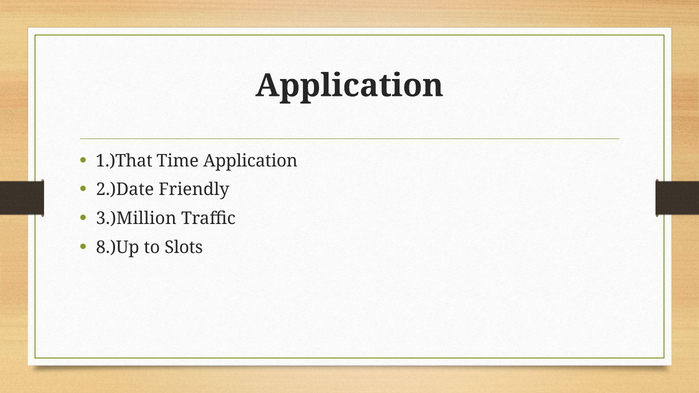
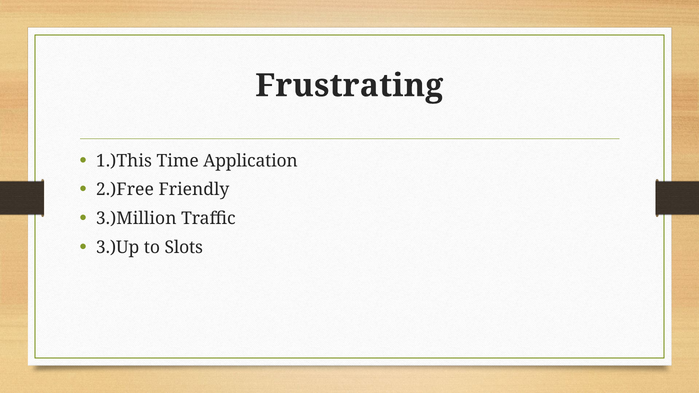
Application at (349, 86): Application -> Frustrating
1.)That: 1.)That -> 1.)This
2.)Date: 2.)Date -> 2.)Free
8.)Up: 8.)Up -> 3.)Up
